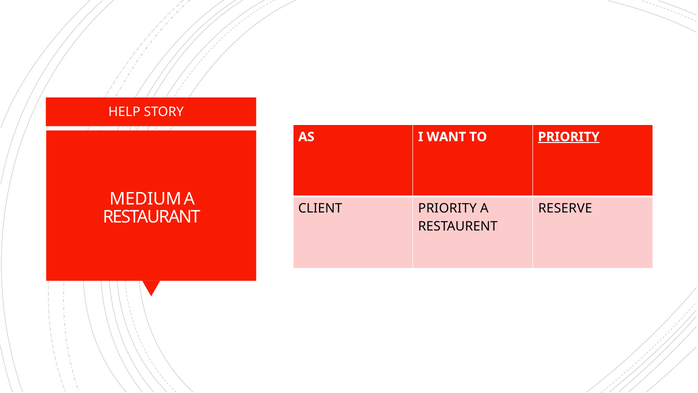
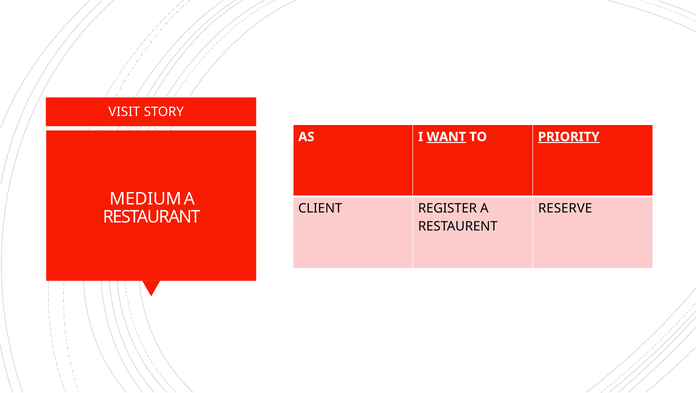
HELP: HELP -> VISIT
WANT underline: none -> present
CLIENT PRIORITY: PRIORITY -> REGISTER
